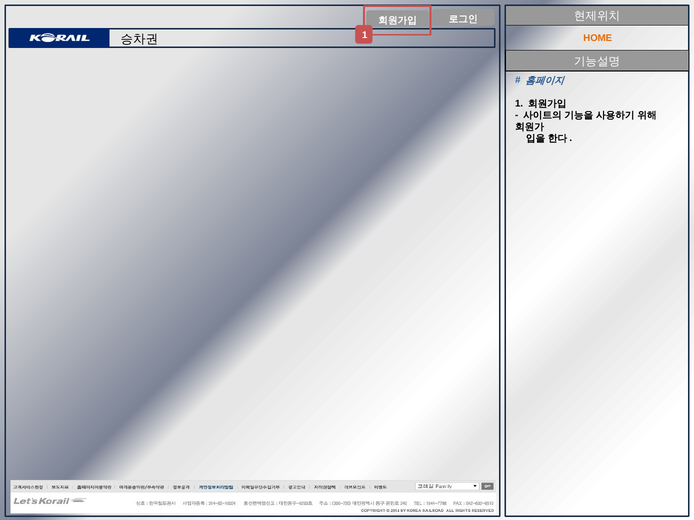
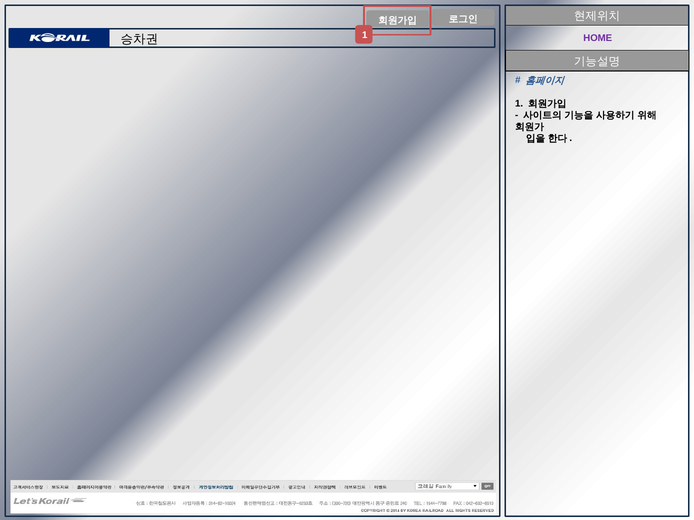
HOME colour: orange -> purple
